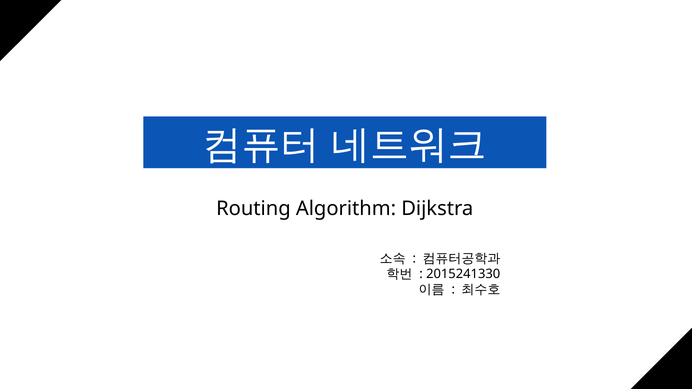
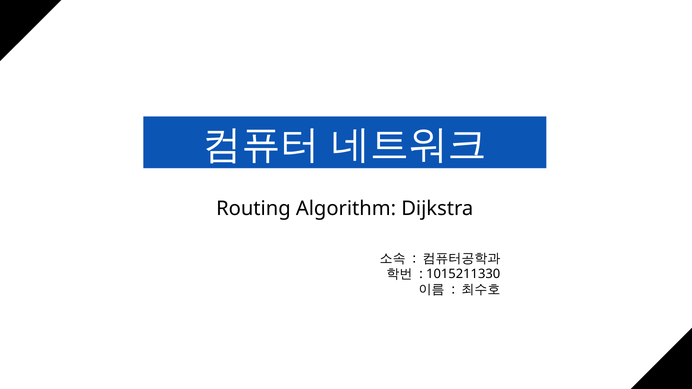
2015241330: 2015241330 -> 1015211330
